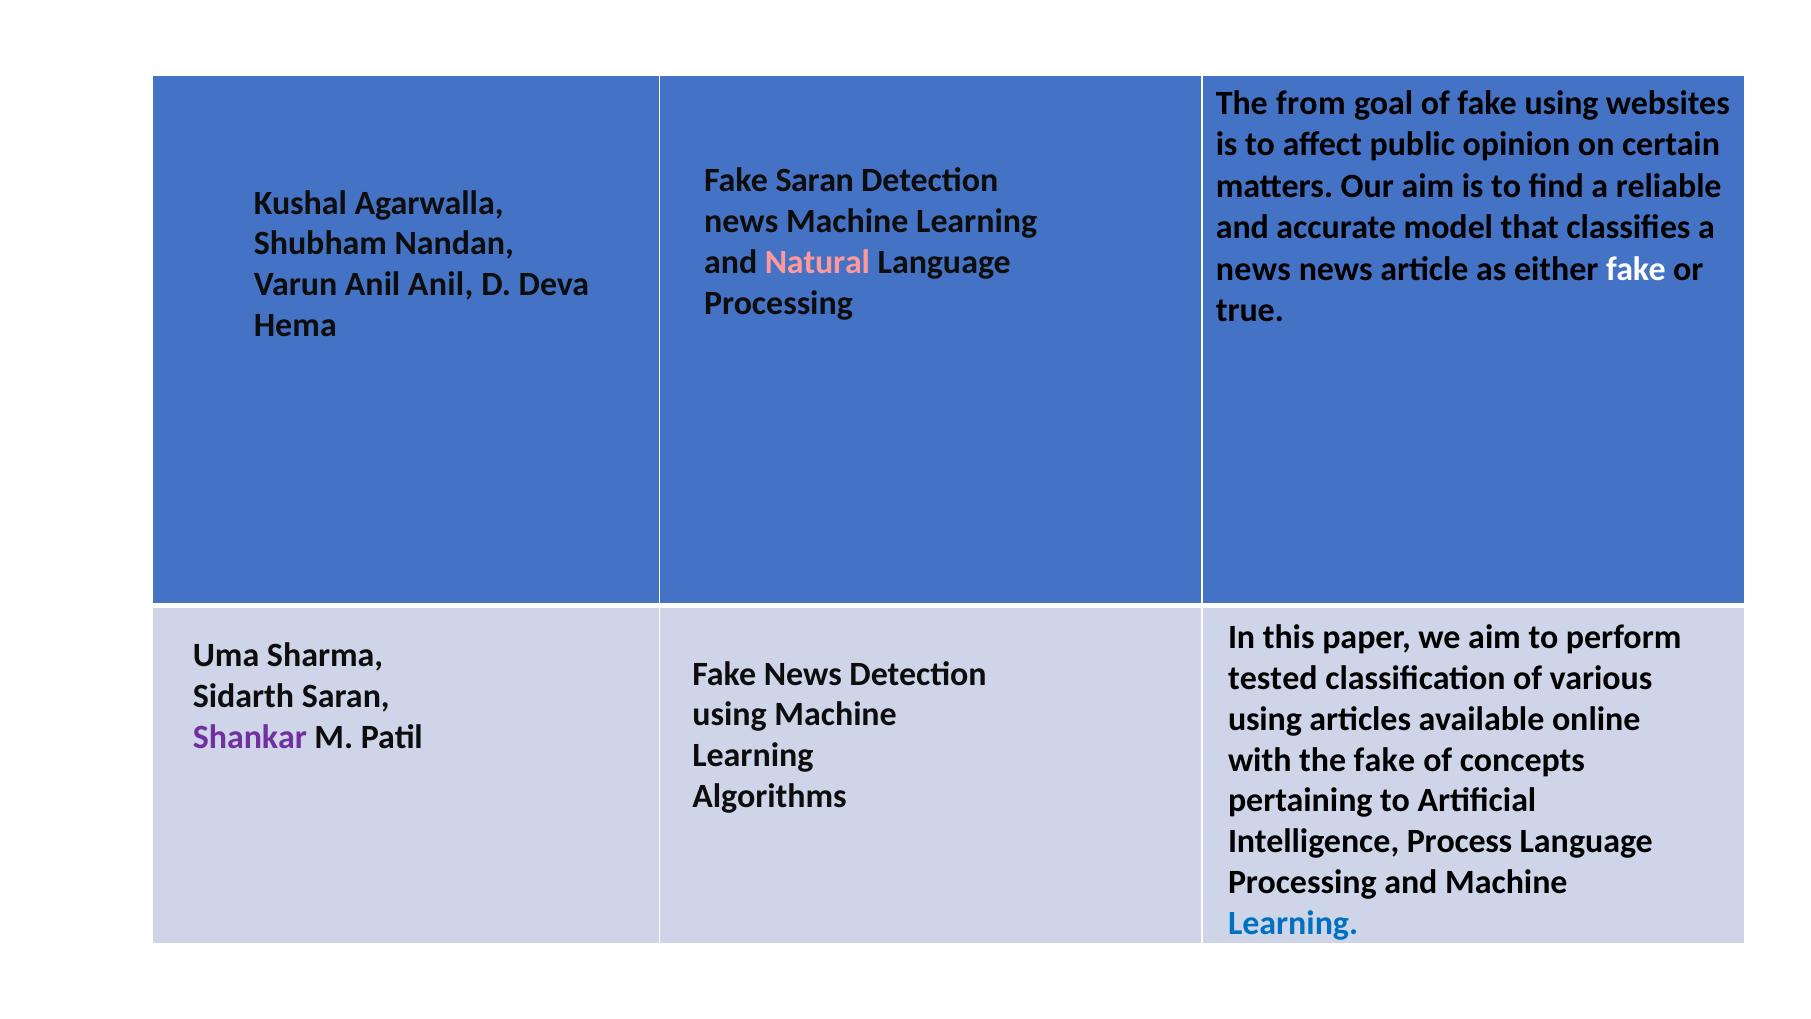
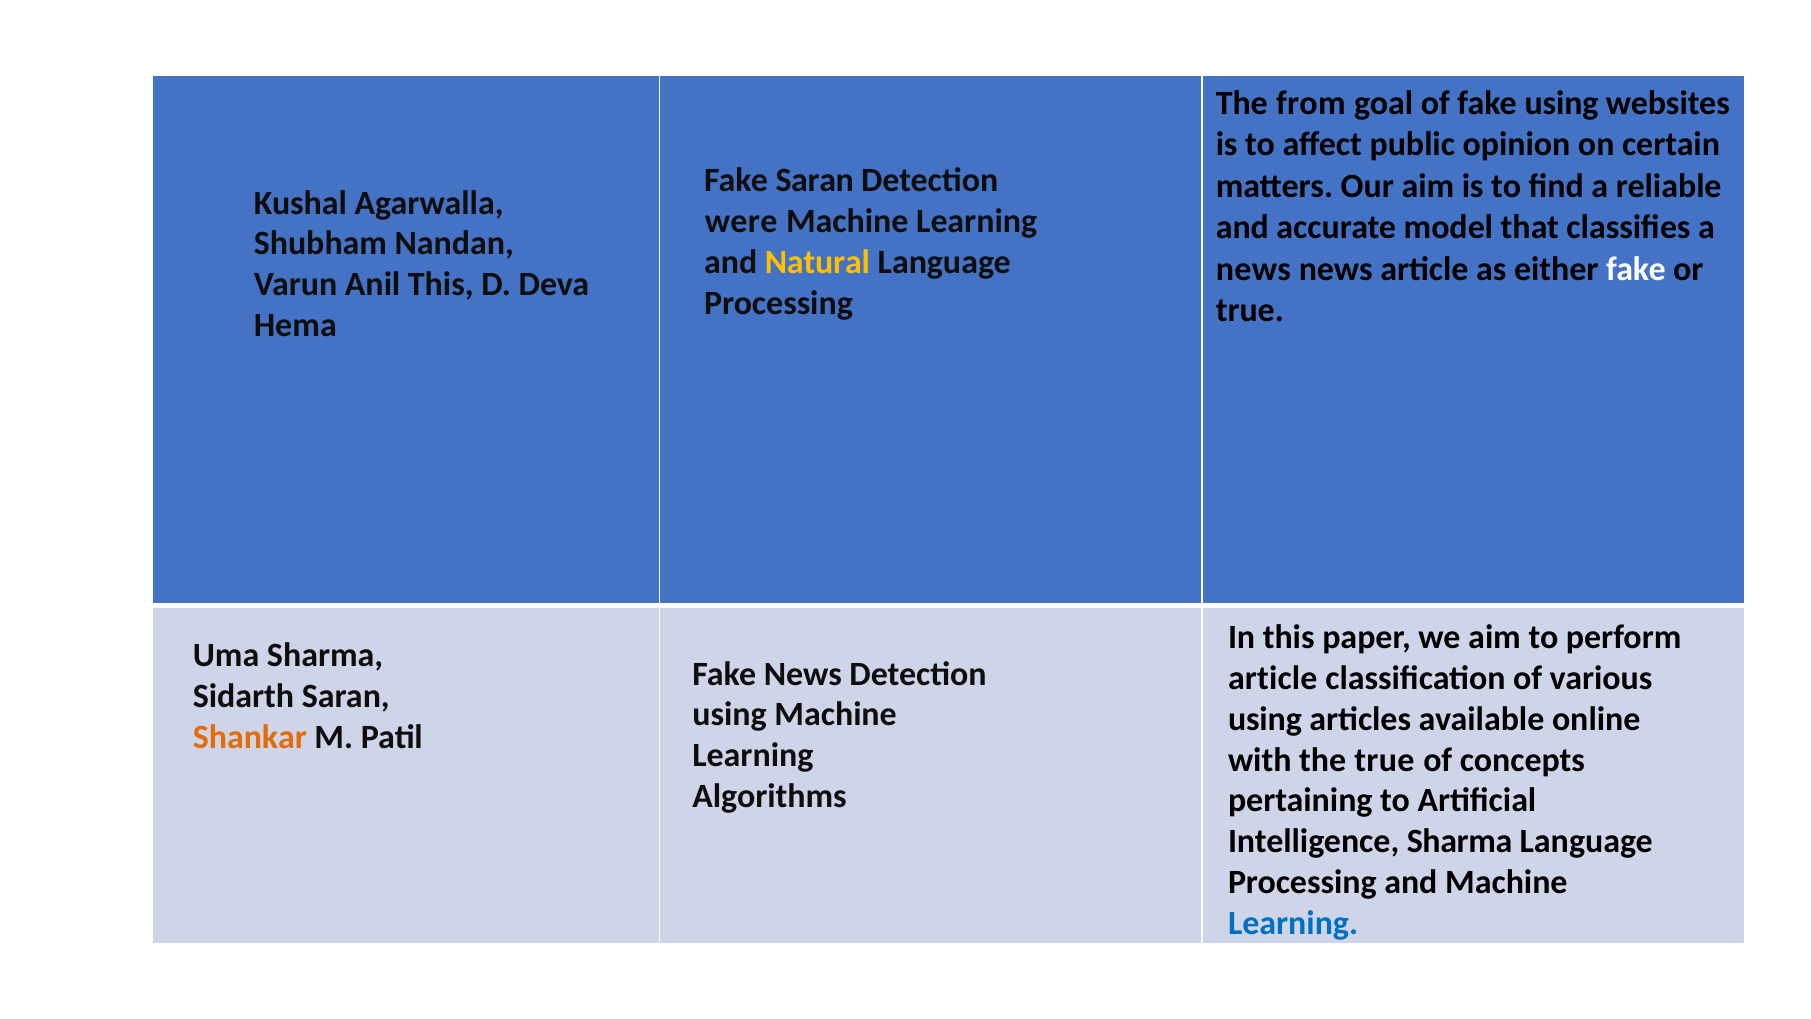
news at (741, 221): news -> were
Natural colour: pink -> yellow
Anil at (441, 284): Anil -> This
tested at (1273, 678): tested -> article
Shankar colour: purple -> orange
the fake: fake -> true
Intelligence Process: Process -> Sharma
